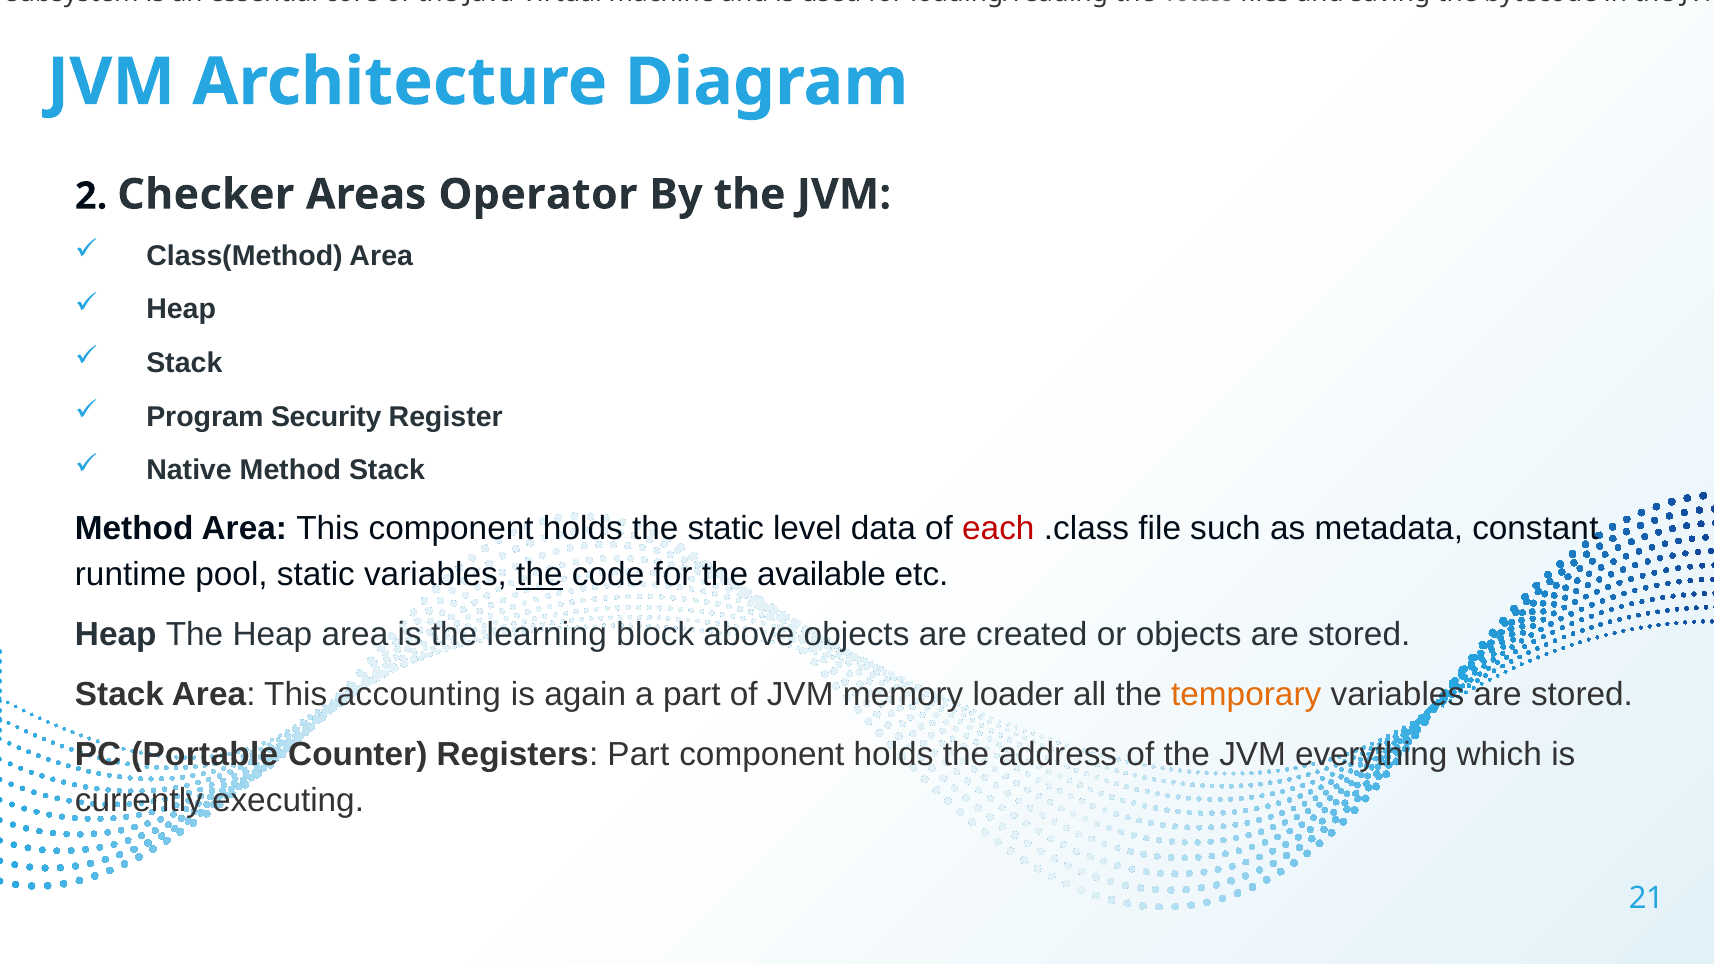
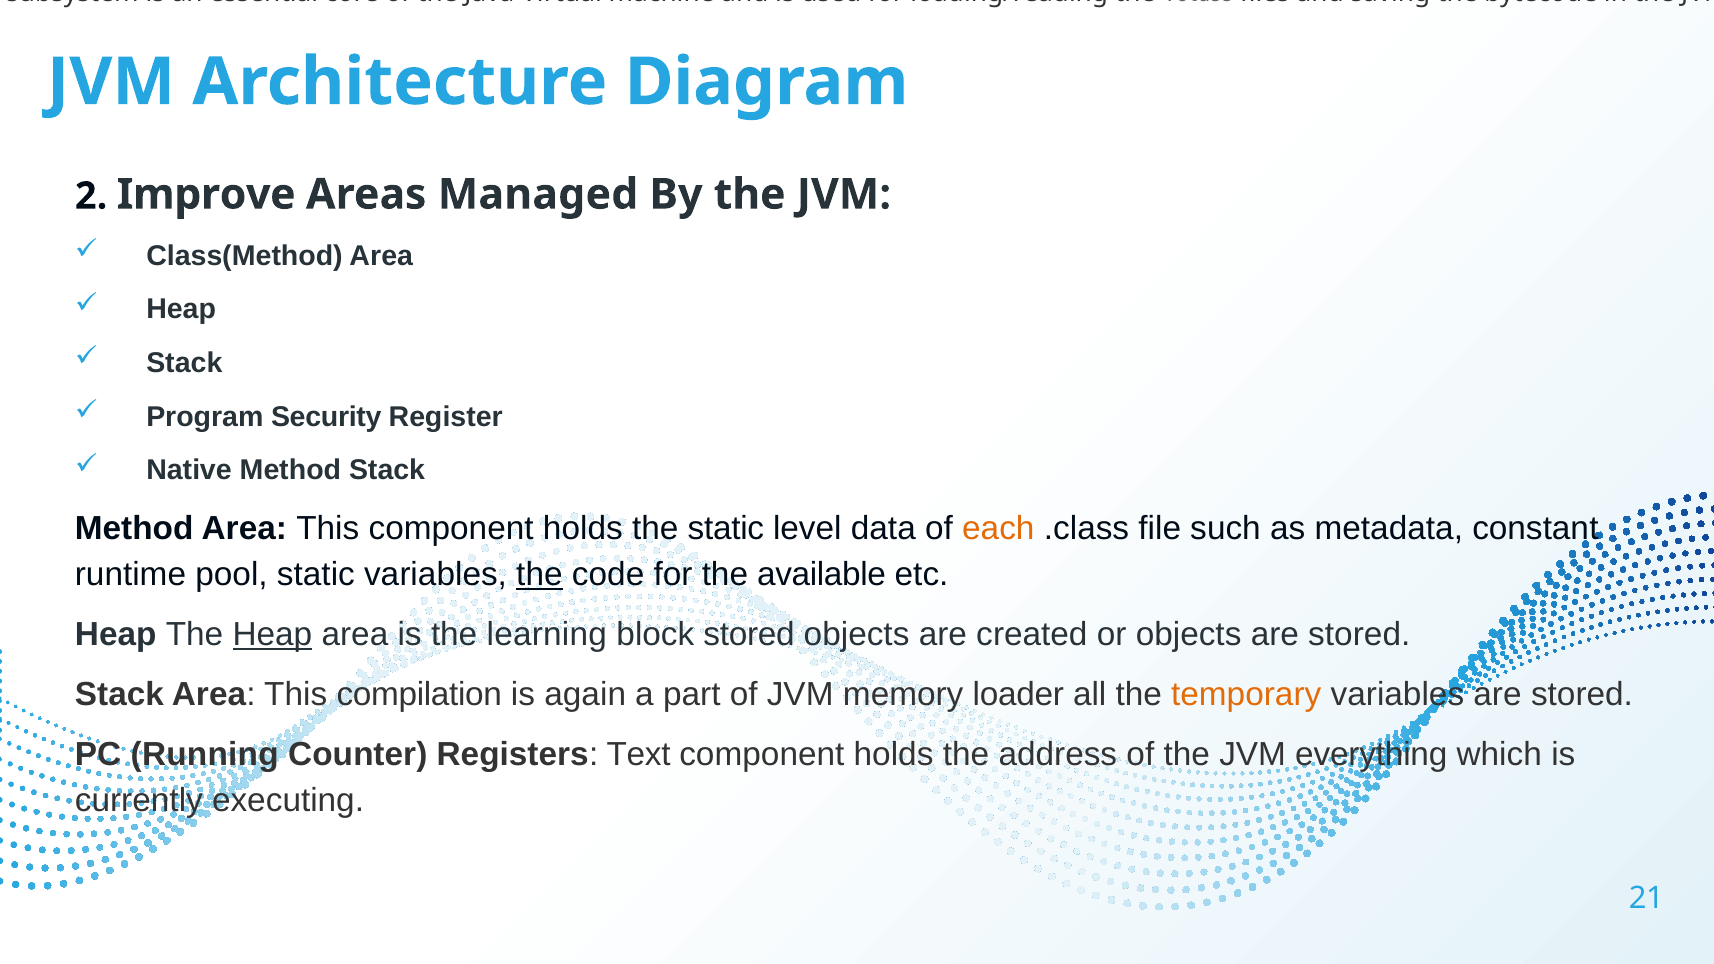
Checker: Checker -> Improve
Operator: Operator -> Managed
each colour: red -> orange
Heap at (272, 635) underline: none -> present
block above: above -> stored
accounting: accounting -> compilation
Portable: Portable -> Running
Registers Part: Part -> Text
